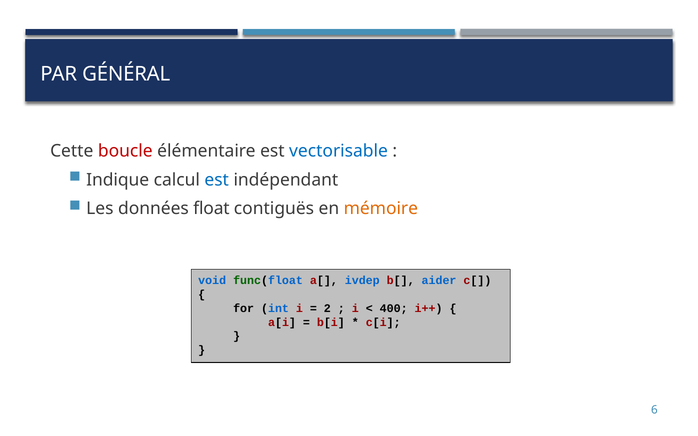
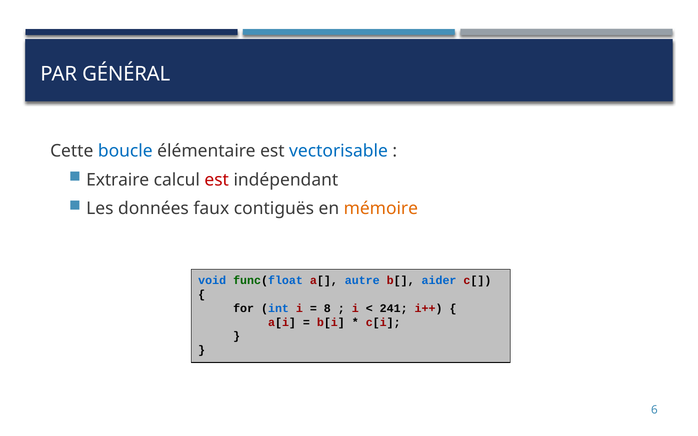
boucle colour: red -> blue
Indique: Indique -> Extraire
est at (217, 180) colour: blue -> red
float: float -> faux
ivdep: ivdep -> autre
2: 2 -> 8
400: 400 -> 241
